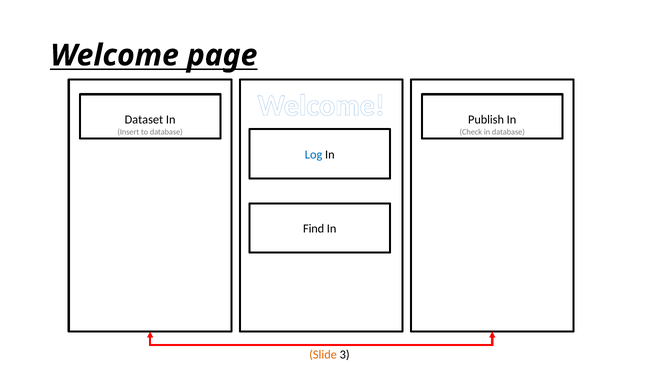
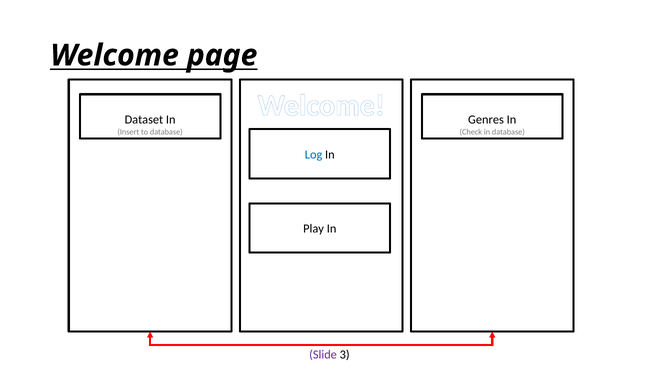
Publish: Publish -> Genres
Find: Find -> Play
Slide colour: orange -> purple
